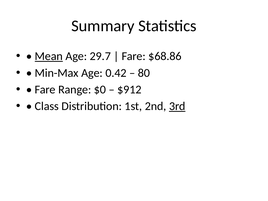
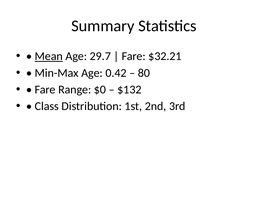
$68.86: $68.86 -> $32.21
$912: $912 -> $132
3rd underline: present -> none
